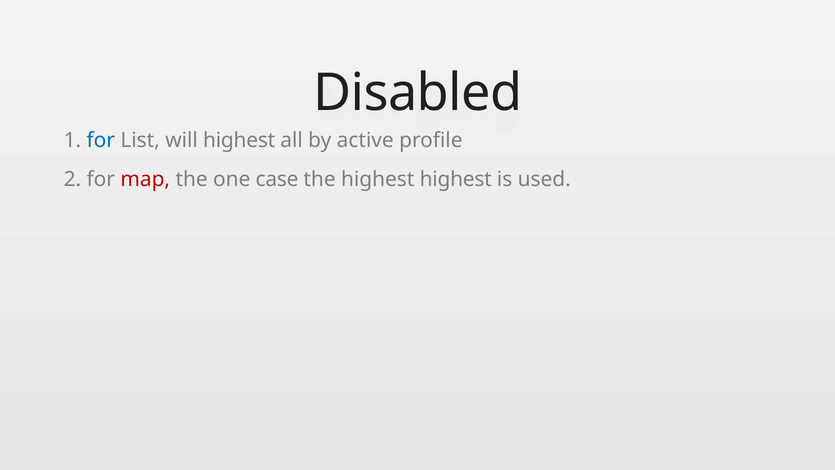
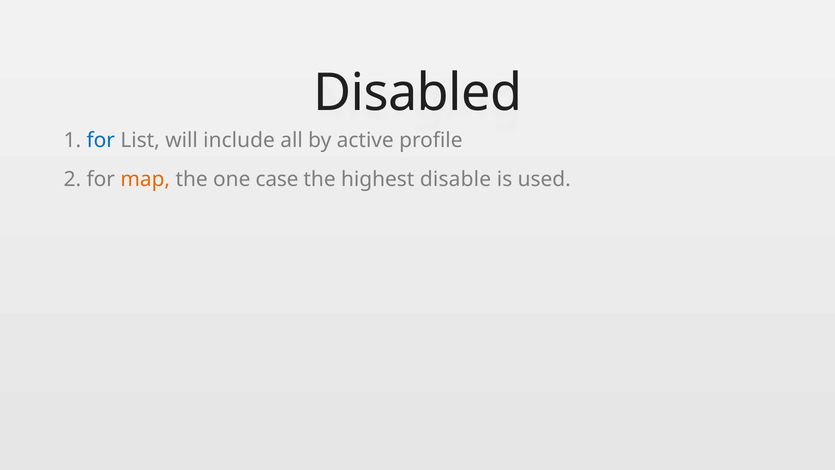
will highest: highest -> include
map colour: red -> orange
highest highest: highest -> disable
